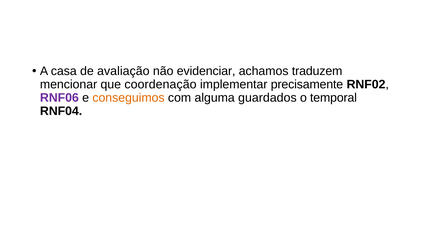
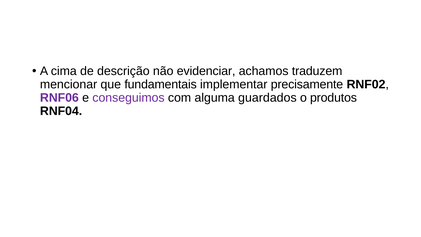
casa: casa -> cima
avaliação: avaliação -> descrição
coordenação: coordenação -> fundamentais
conseguimos colour: orange -> purple
temporal: temporal -> produtos
